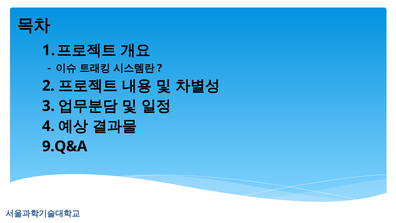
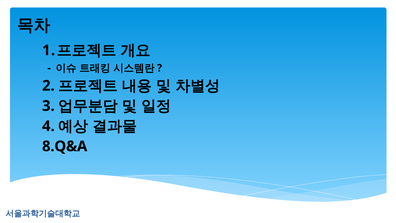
9.Q&A: 9.Q&A -> 8.Q&A
